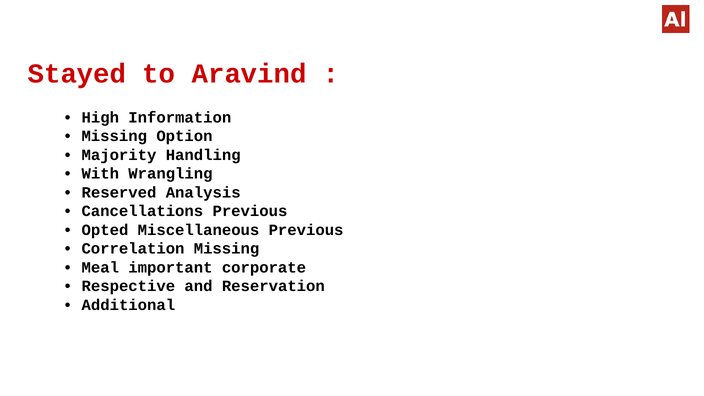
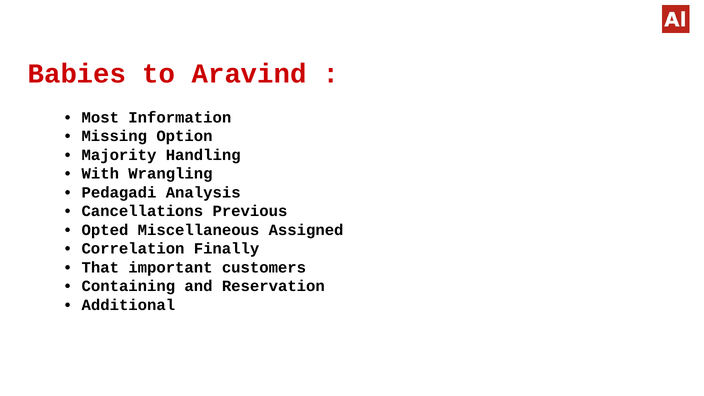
Stayed: Stayed -> Babies
High: High -> Most
Reserved: Reserved -> Pedagadi
Miscellaneous Previous: Previous -> Assigned
Correlation Missing: Missing -> Finally
Meal: Meal -> That
corporate: corporate -> customers
Respective: Respective -> Containing
